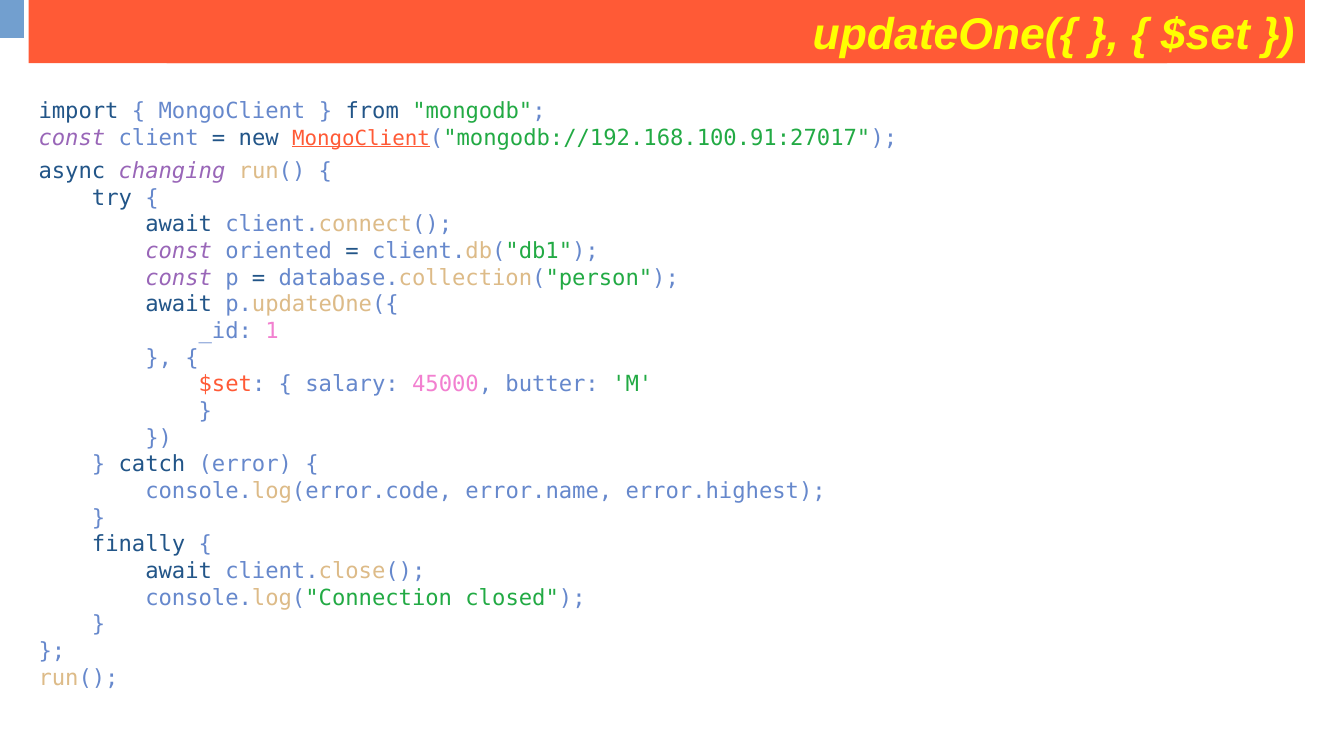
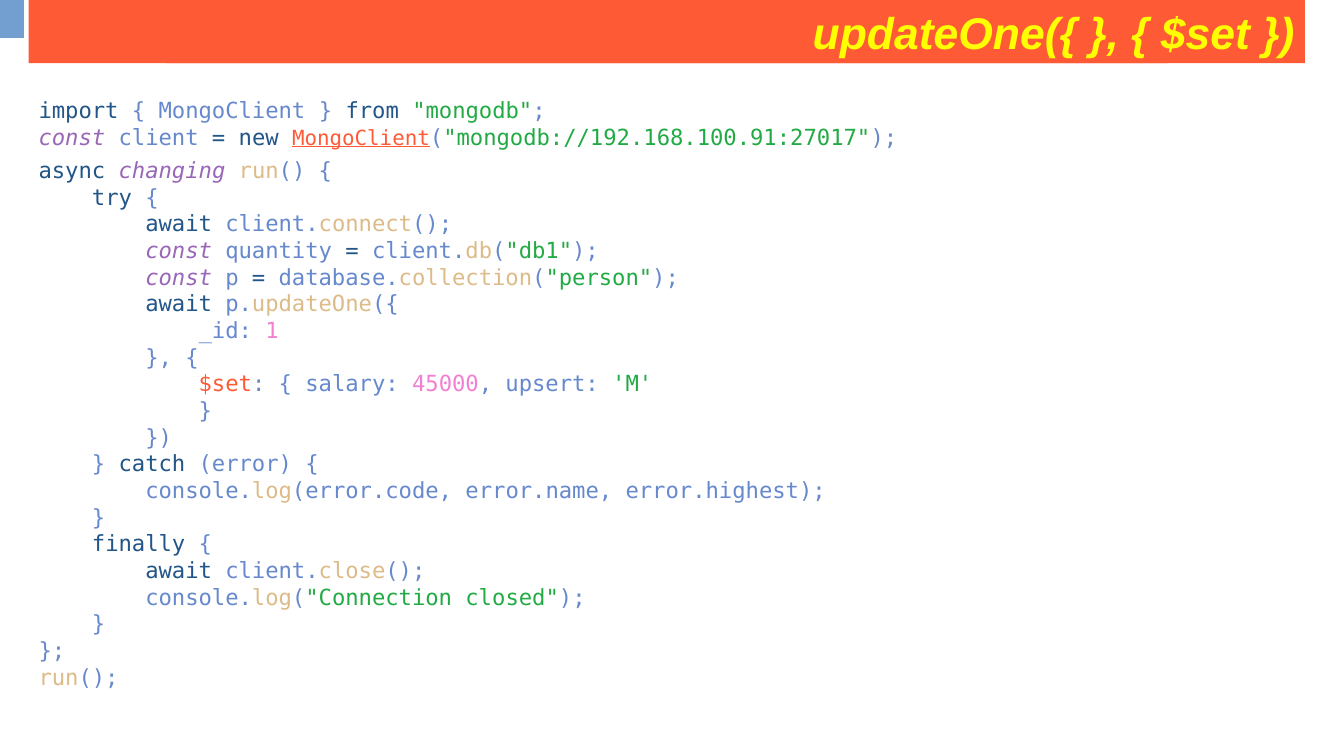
oriented: oriented -> quantity
butter: butter -> upsert
